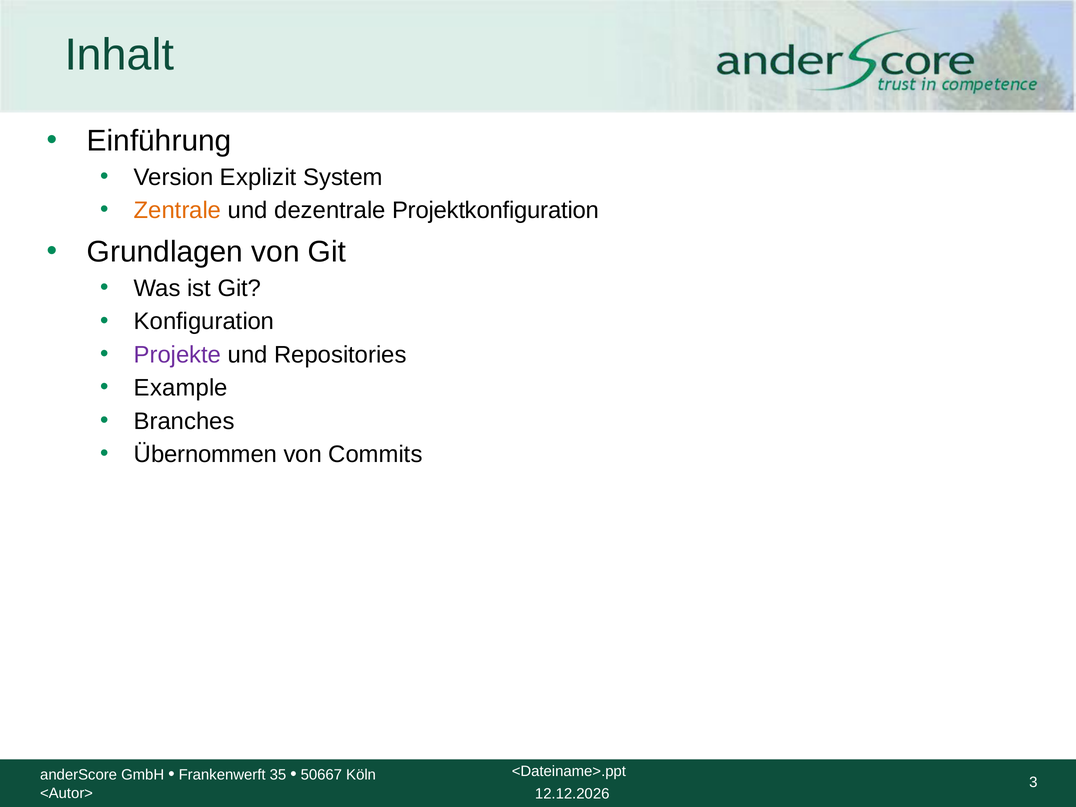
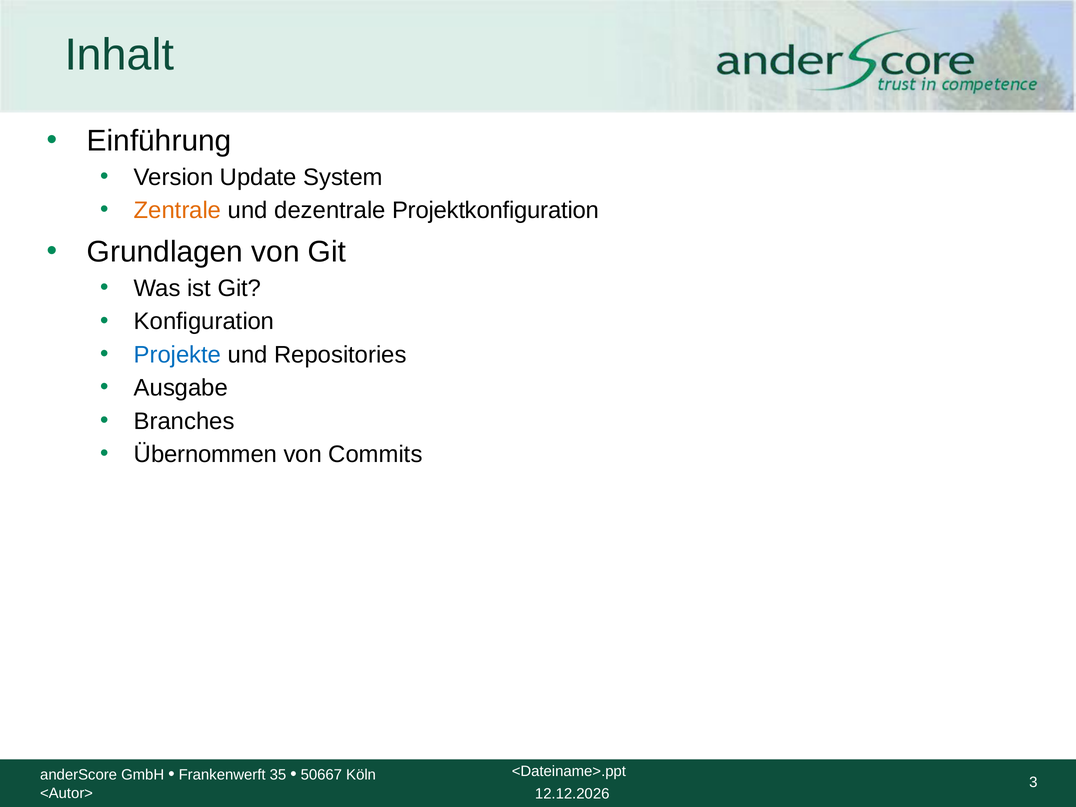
Explizit: Explizit -> Update
Projekte colour: purple -> blue
Example: Example -> Ausgabe
